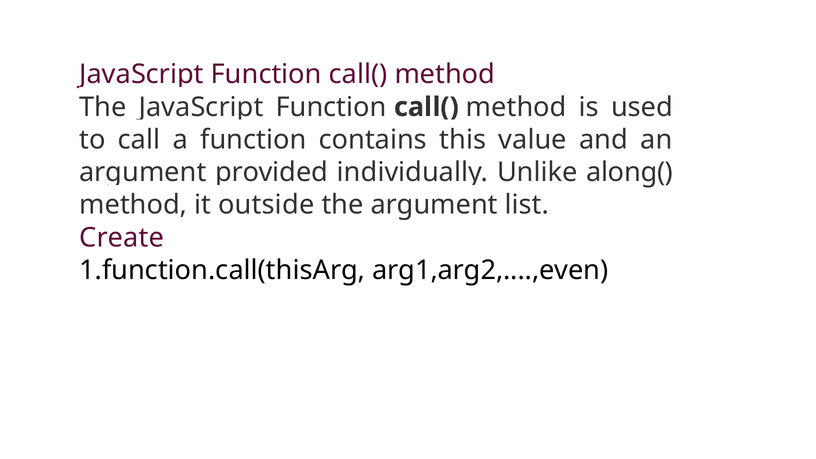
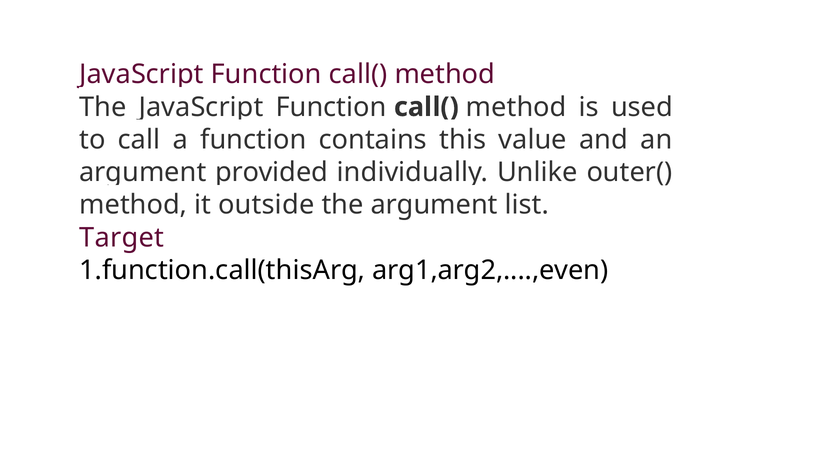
along(: along( -> outer(
Create: Create -> Target
